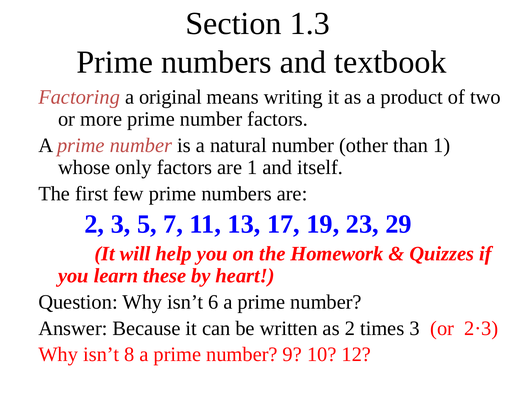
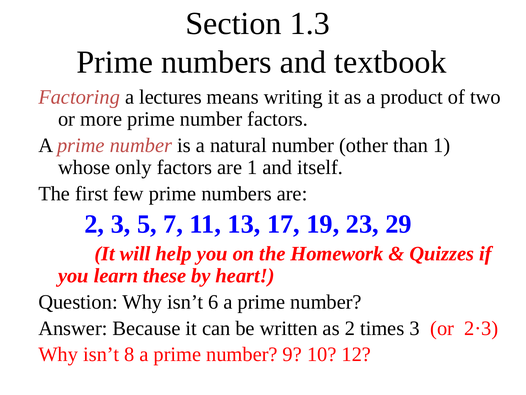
original: original -> lectures
